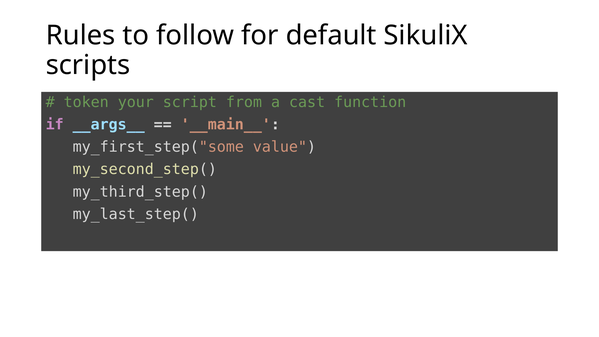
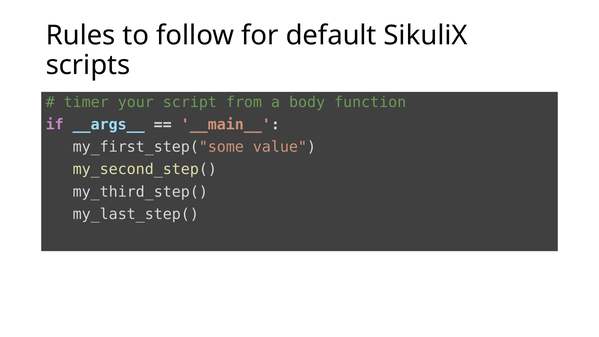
token: token -> timer
cast: cast -> body
